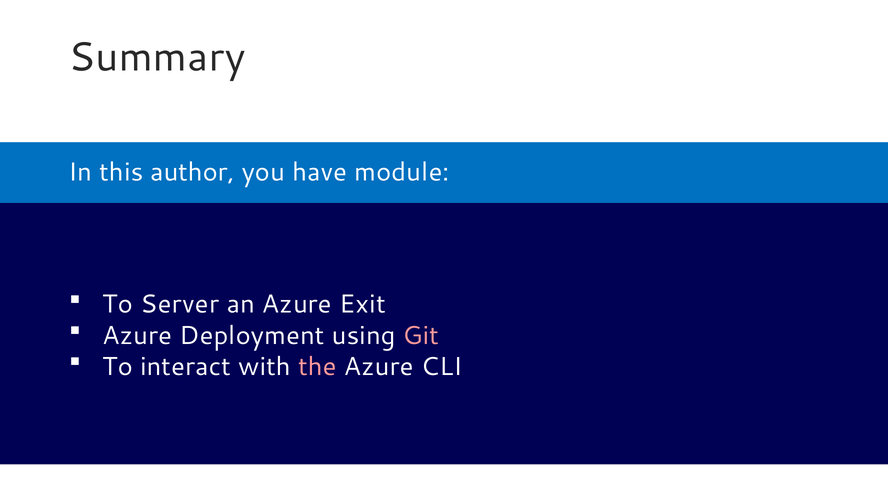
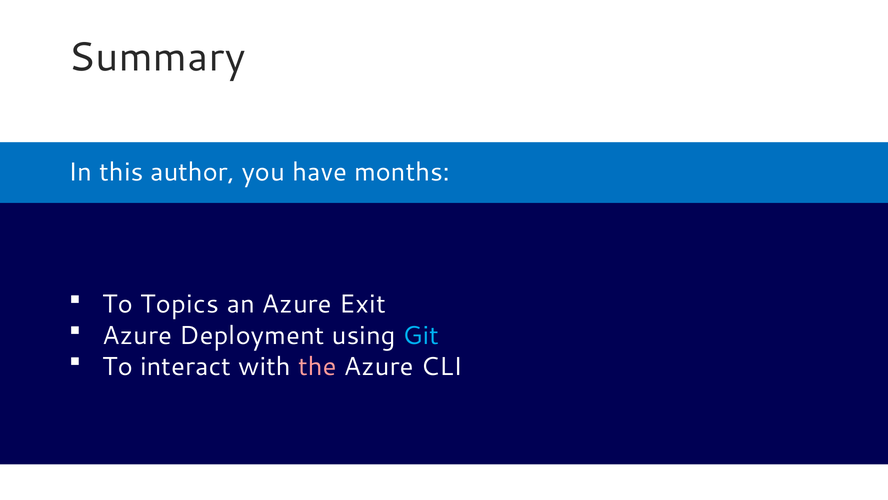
module: module -> months
Server: Server -> Topics
Git colour: pink -> light blue
